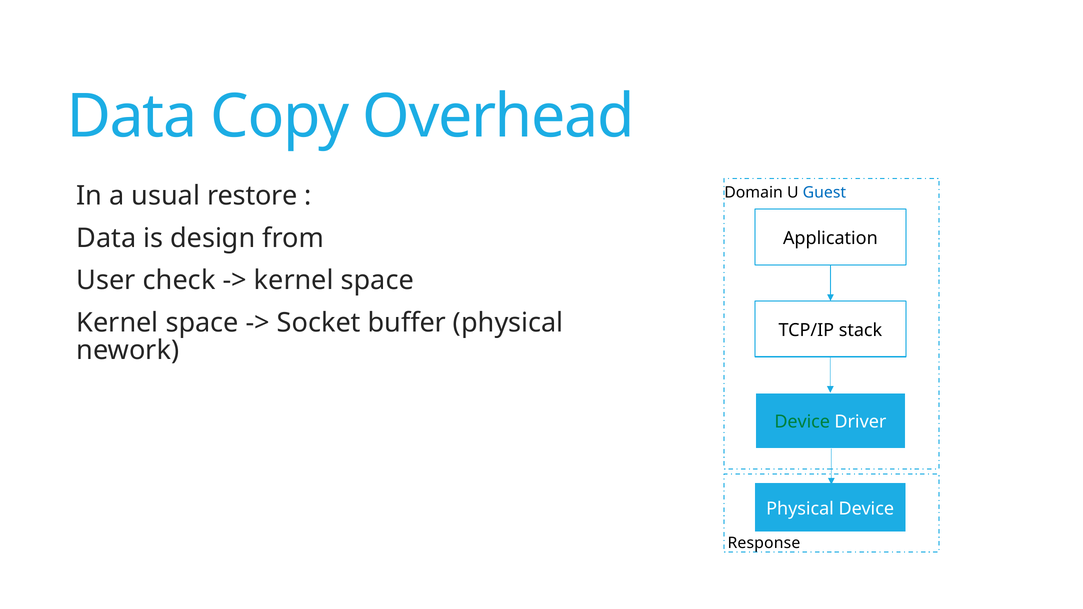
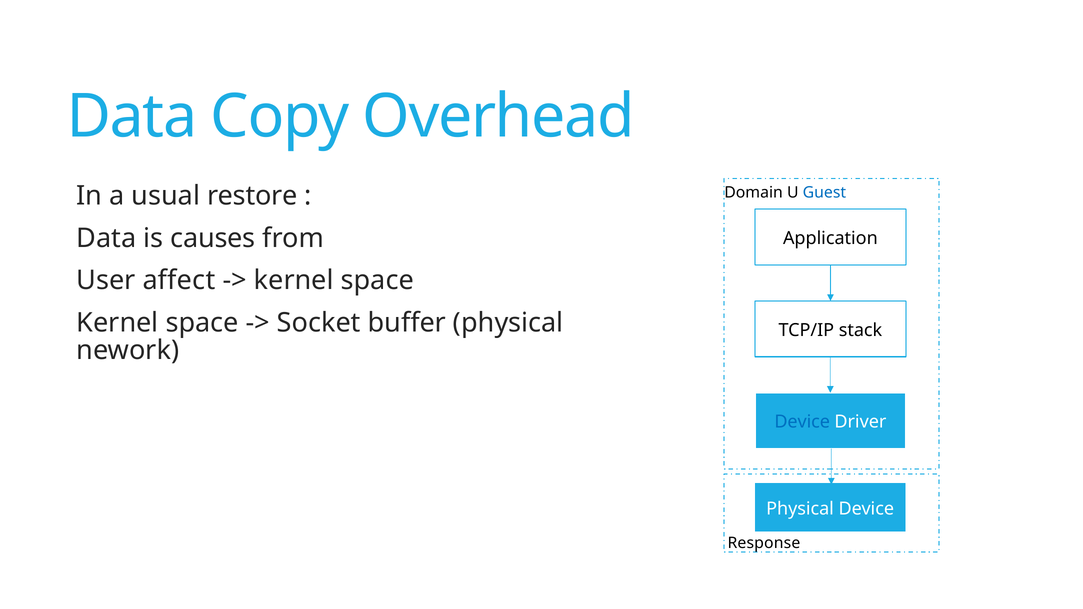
design: design -> causes
check: check -> affect
Device at (802, 422) colour: green -> blue
